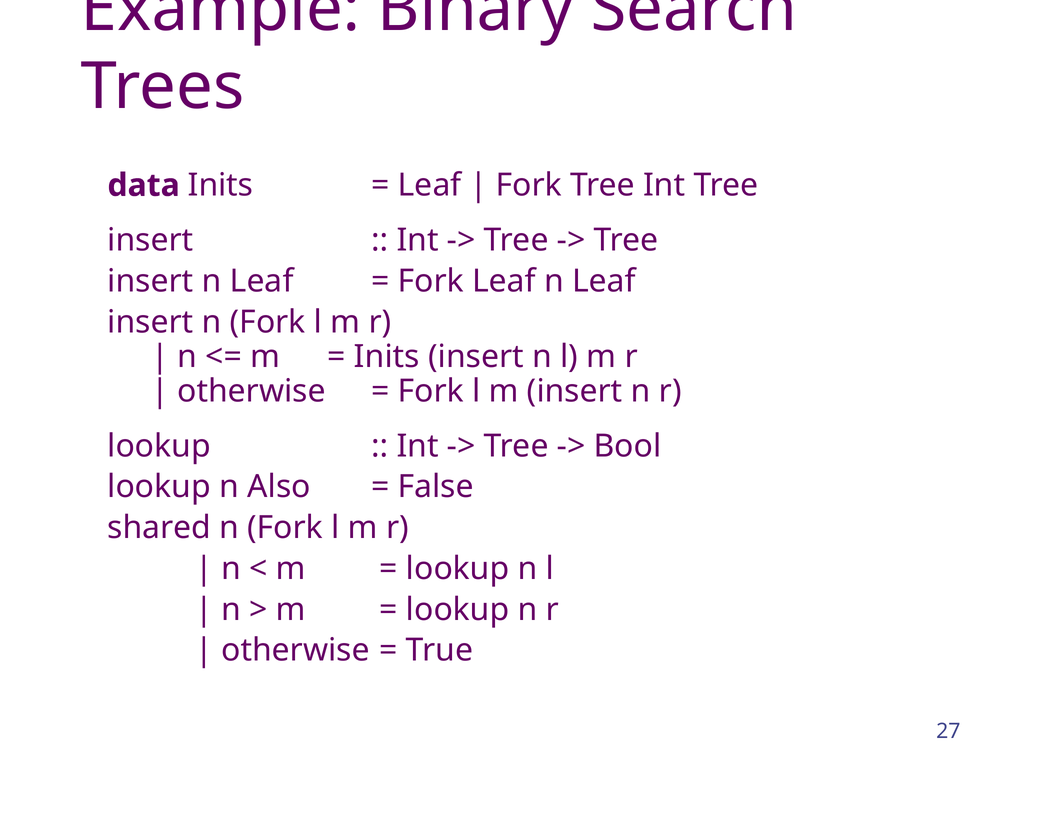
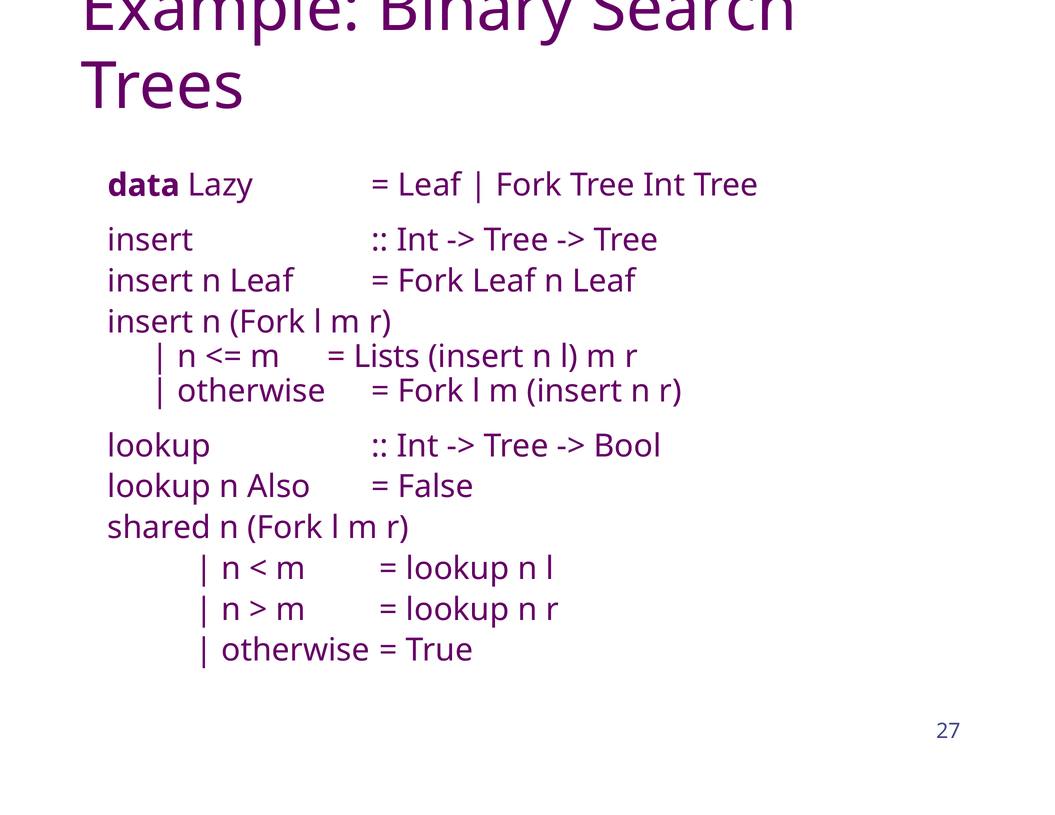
data Inits: Inits -> Lazy
Inits at (387, 357): Inits -> Lists
